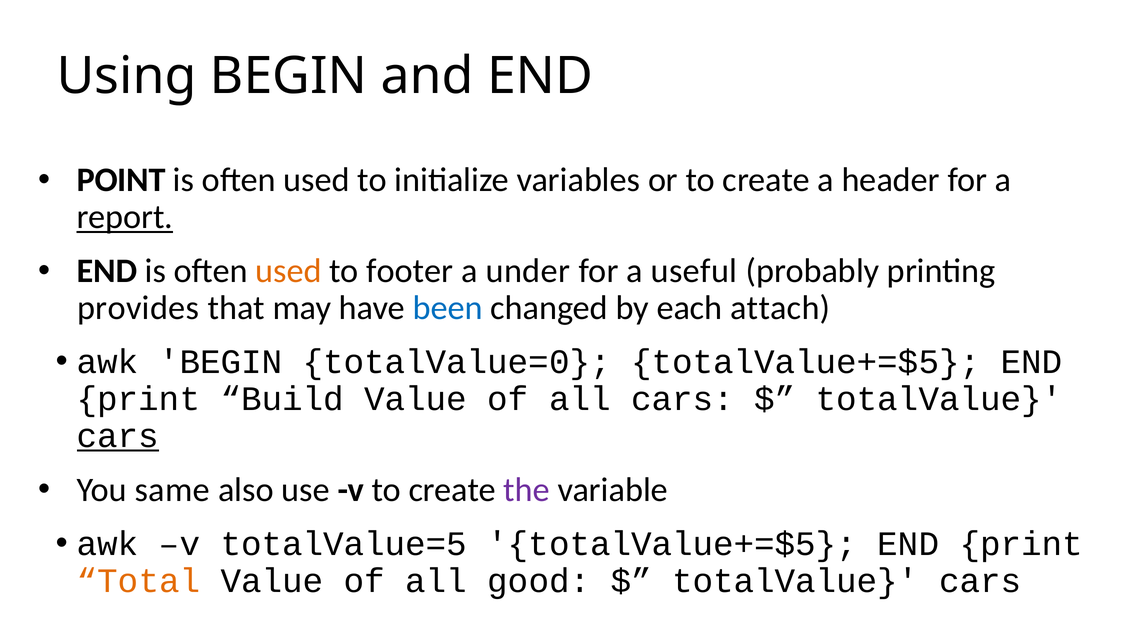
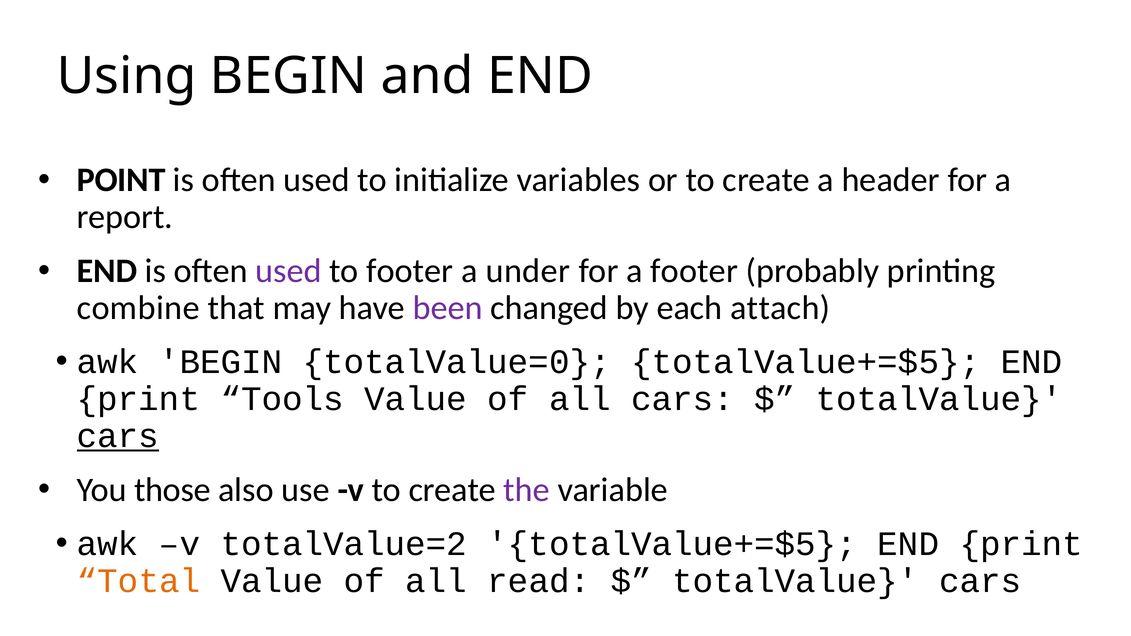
report underline: present -> none
used at (288, 271) colour: orange -> purple
a useful: useful -> footer
provides: provides -> combine
been colour: blue -> purple
Build: Build -> Tools
same: same -> those
totalValue=5: totalValue=5 -> totalValue=2
good: good -> read
